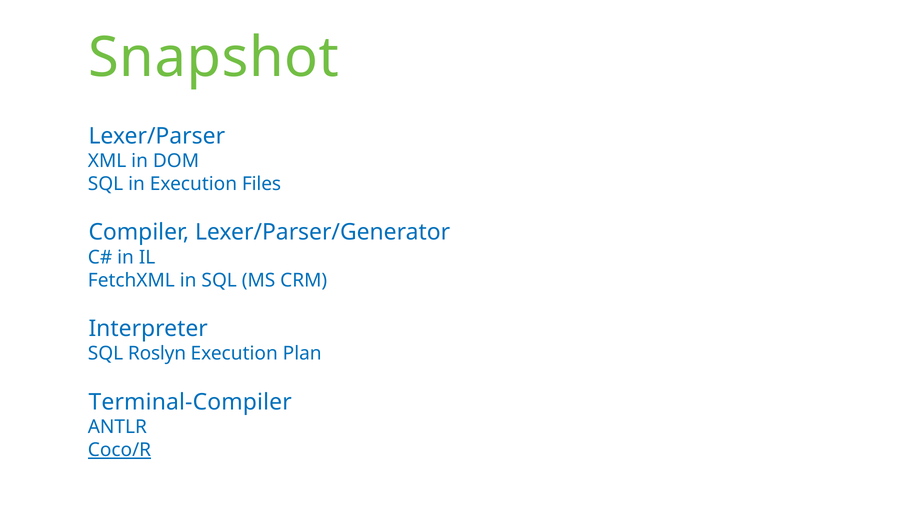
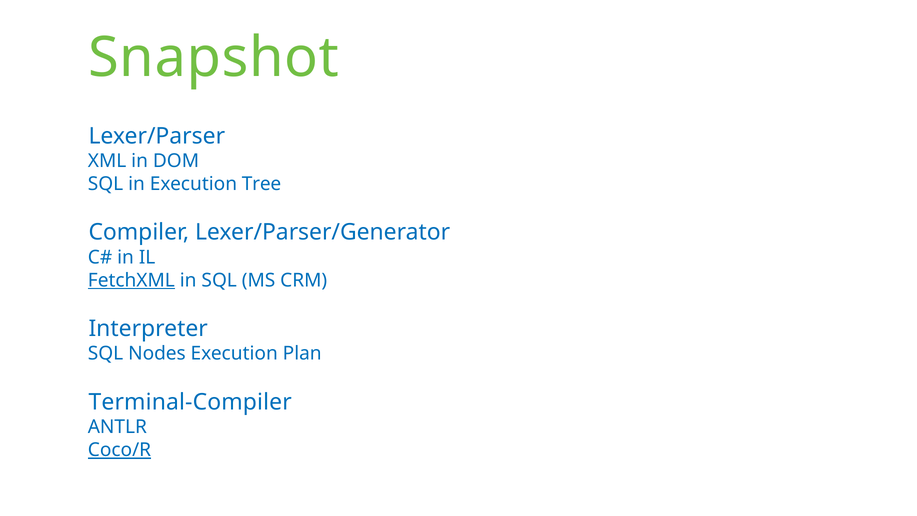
Files: Files -> Tree
FetchXML underline: none -> present
Roslyn: Roslyn -> Nodes
